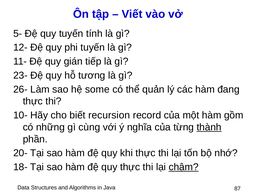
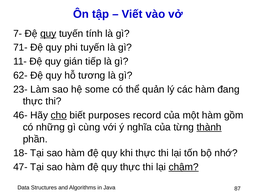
5-: 5- -> 7-
quy at (48, 34) underline: none -> present
12-: 12- -> 71-
23-: 23- -> 62-
26-: 26- -> 23-
10-: 10- -> 46-
cho underline: none -> present
recursion: recursion -> purposes
20-: 20- -> 18-
18-: 18- -> 47-
